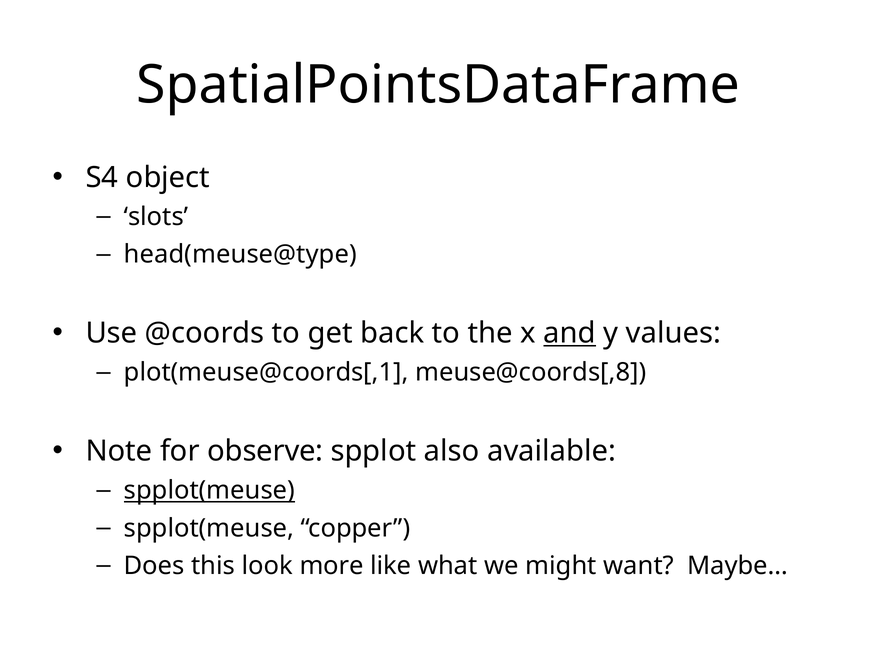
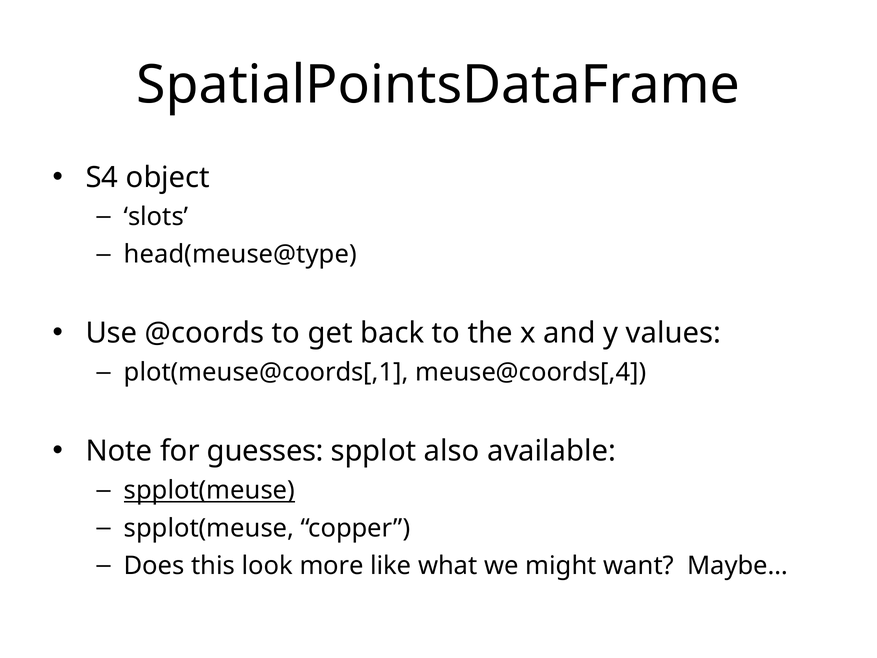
and underline: present -> none
meuse@coords[,8: meuse@coords[,8 -> meuse@coords[,4
observe: observe -> guesses
